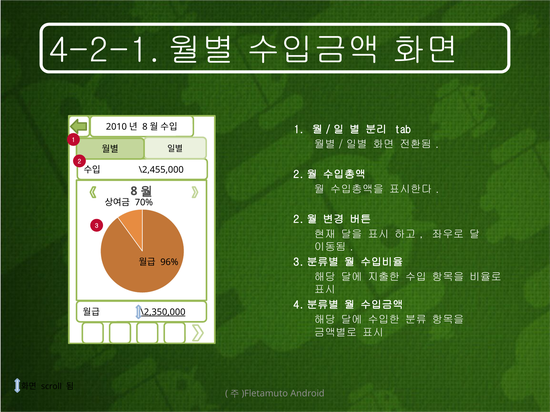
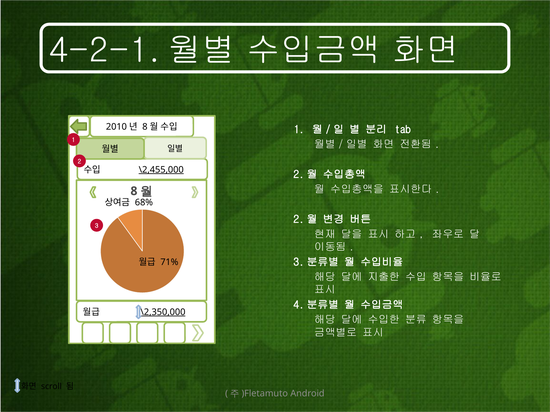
\2,455,000 underline: none -> present
70%: 70% -> 68%
96%: 96% -> 71%
